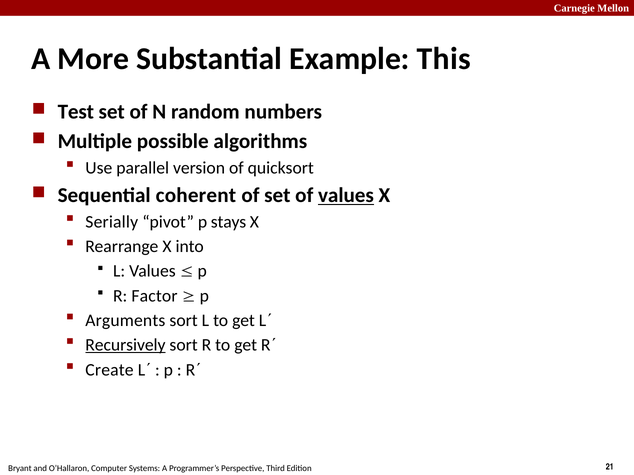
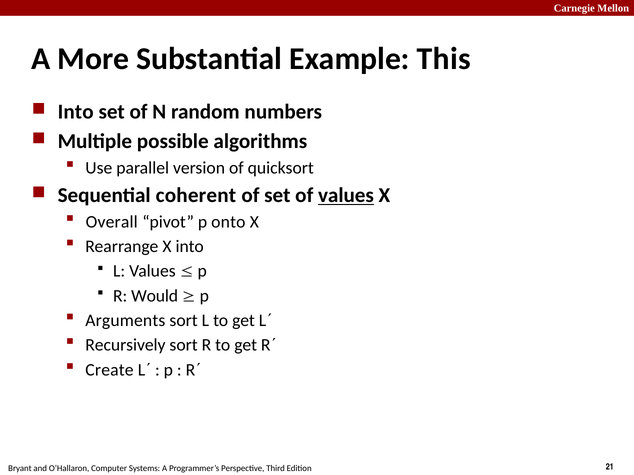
Test at (76, 112): Test -> Into
Serially: Serially -> Overall
stays: stays -> onto
Factor: Factor -> Would
Recursively underline: present -> none
